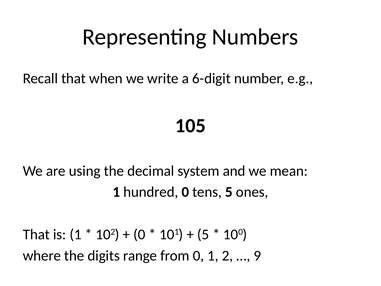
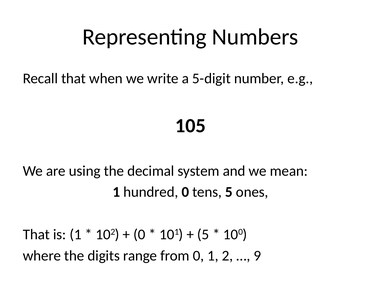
6-digit: 6-digit -> 5-digit
